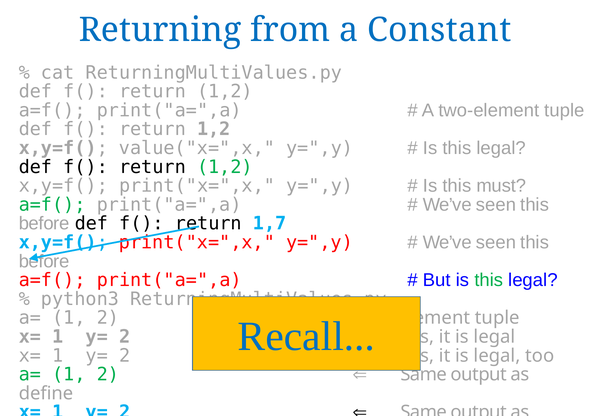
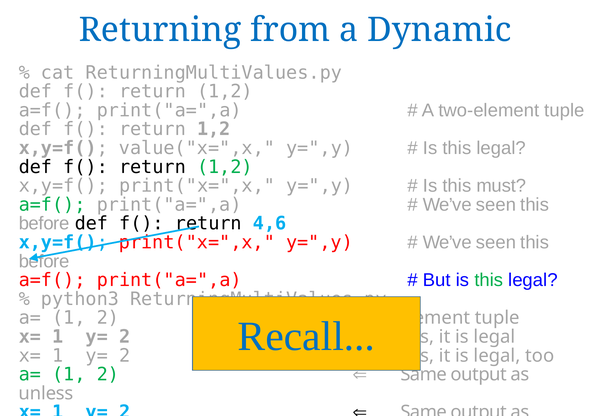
Constant: Constant -> Dynamic
1,7: 1,7 -> 4,6
define: define -> unless
